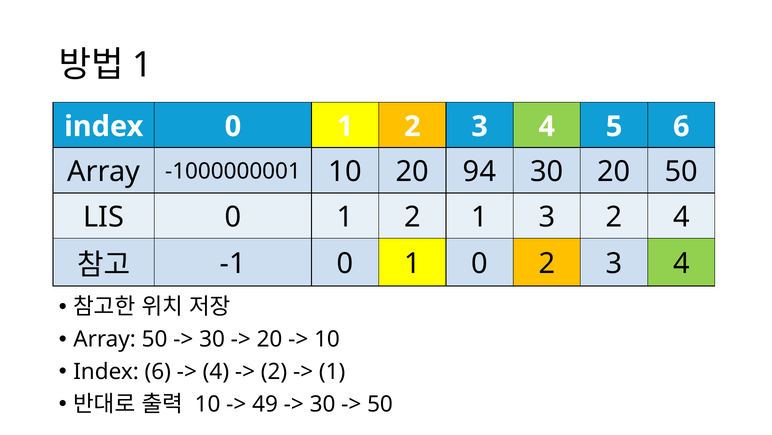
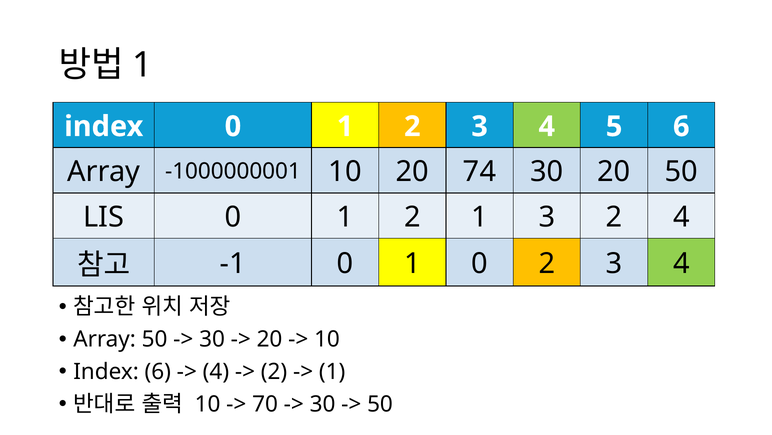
94: 94 -> 74
49: 49 -> 70
